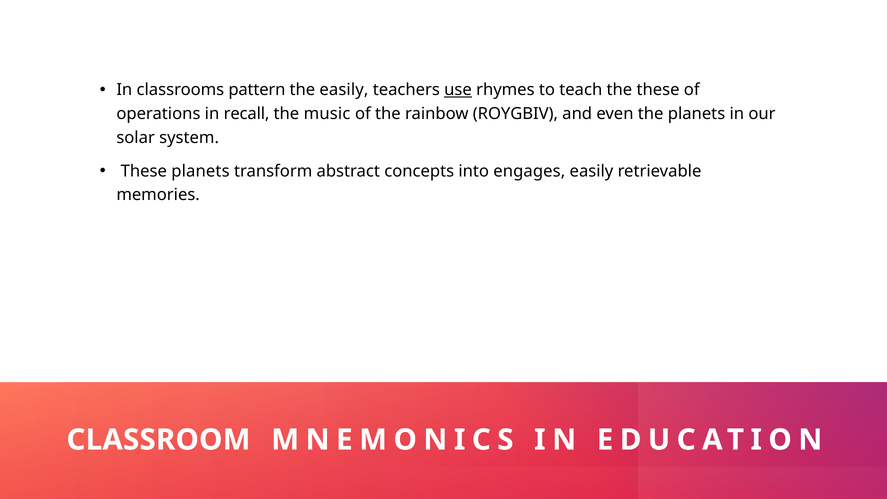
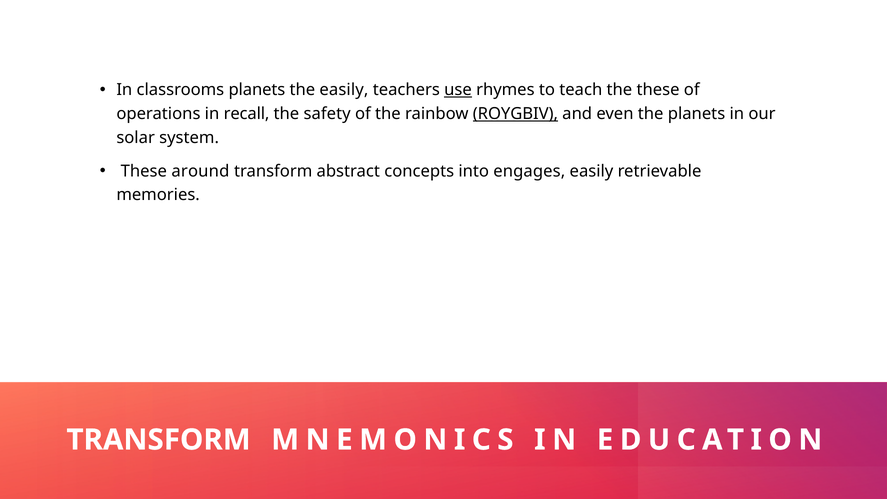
classrooms pattern: pattern -> planets
music: music -> safety
ROYGBIV underline: none -> present
These planets: planets -> around
CLASSROOM at (159, 440): CLASSROOM -> TRANSFORM
